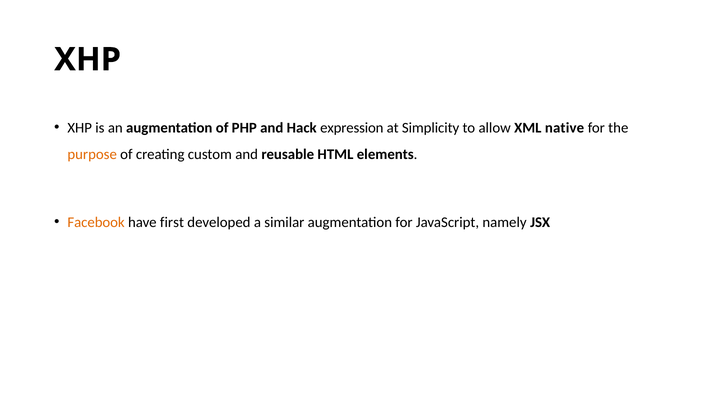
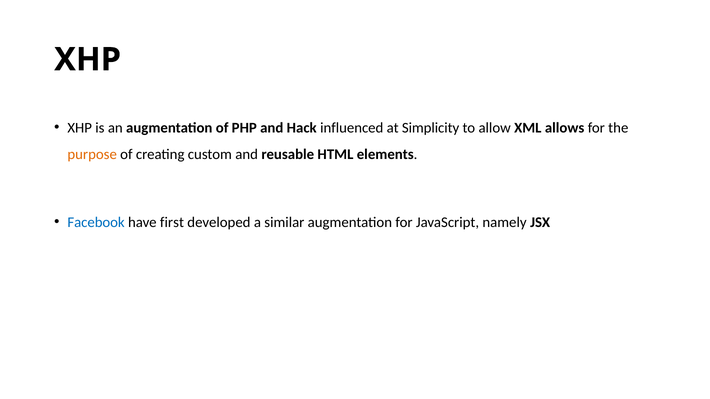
expression: expression -> influenced
native: native -> allows
Facebook colour: orange -> blue
